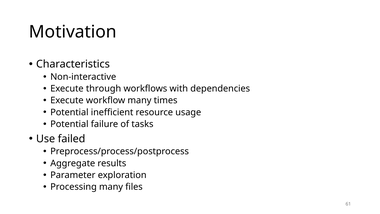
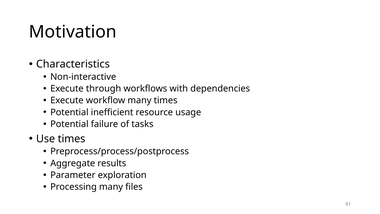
Use failed: failed -> times
